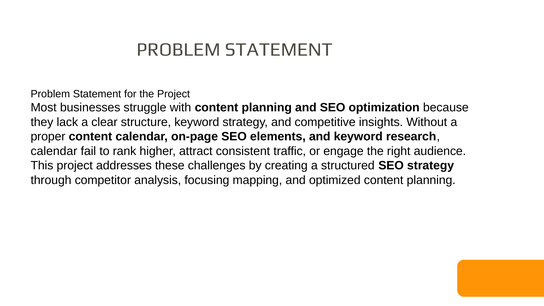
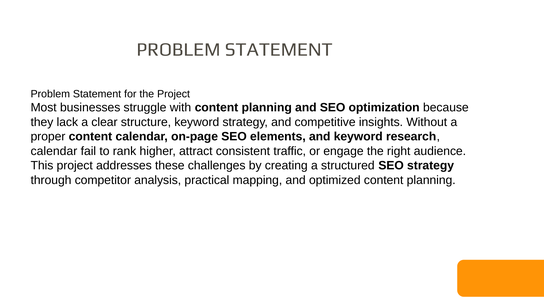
focusing: focusing -> practical
